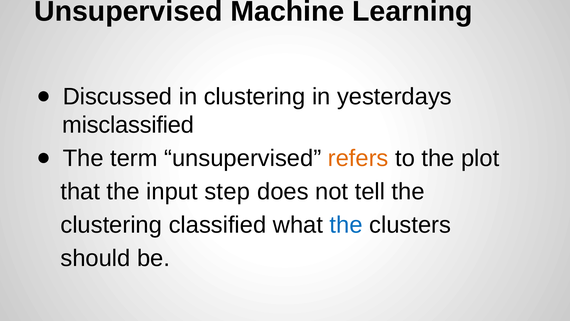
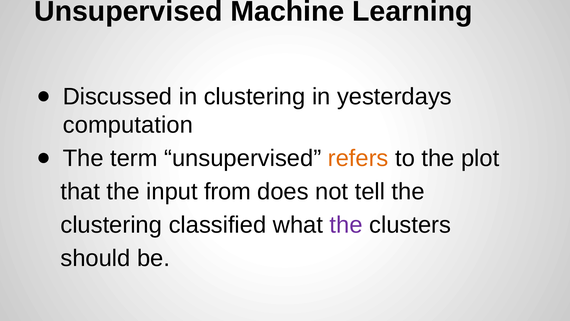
misclassified: misclassified -> computation
step: step -> from
the at (346, 225) colour: blue -> purple
